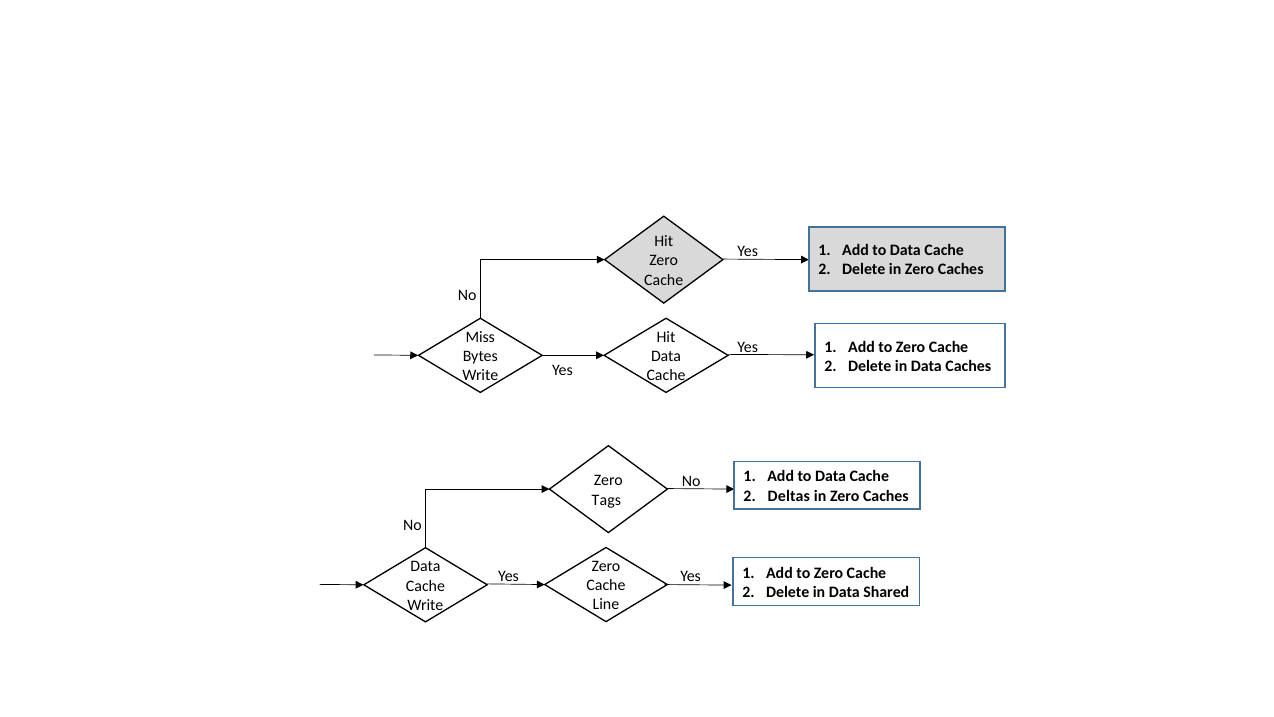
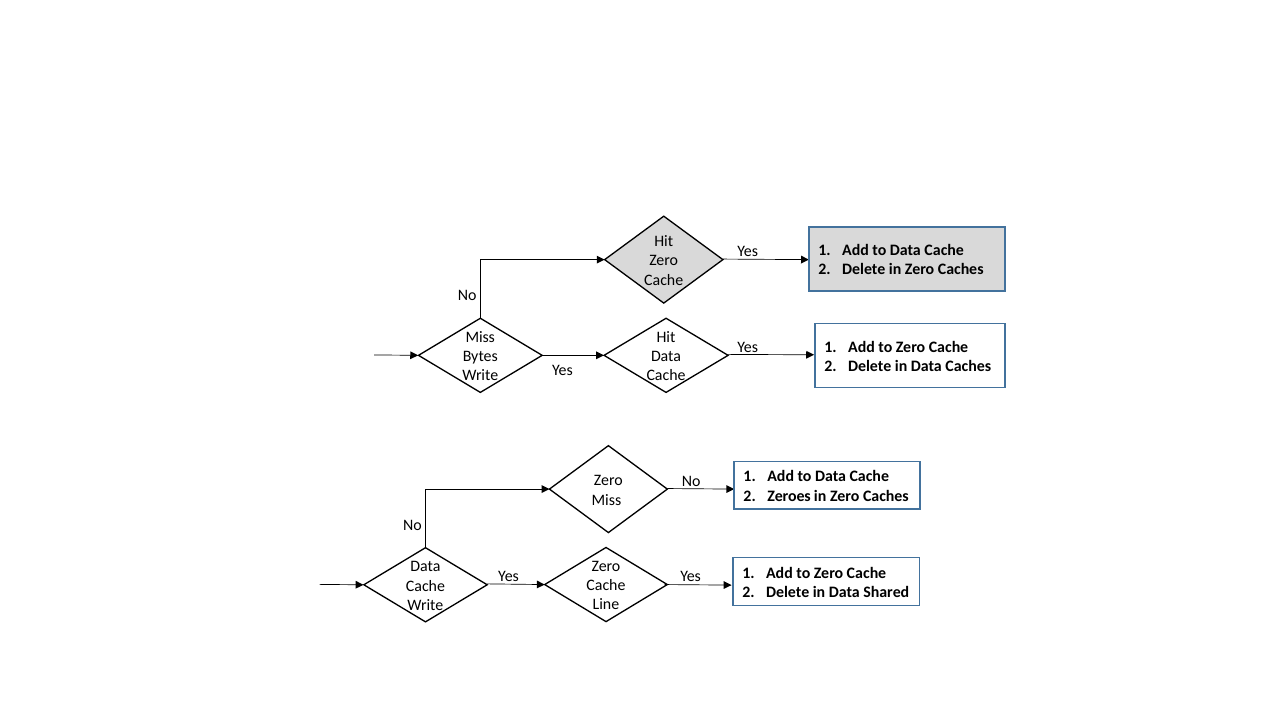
Deltas: Deltas -> Zeroes
Tags at (606, 500): Tags -> Miss
